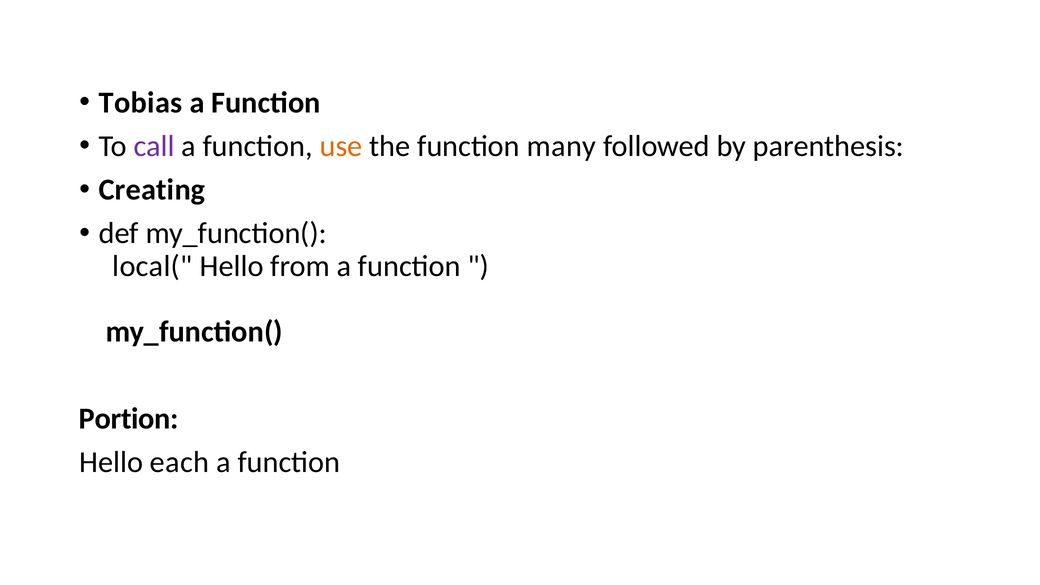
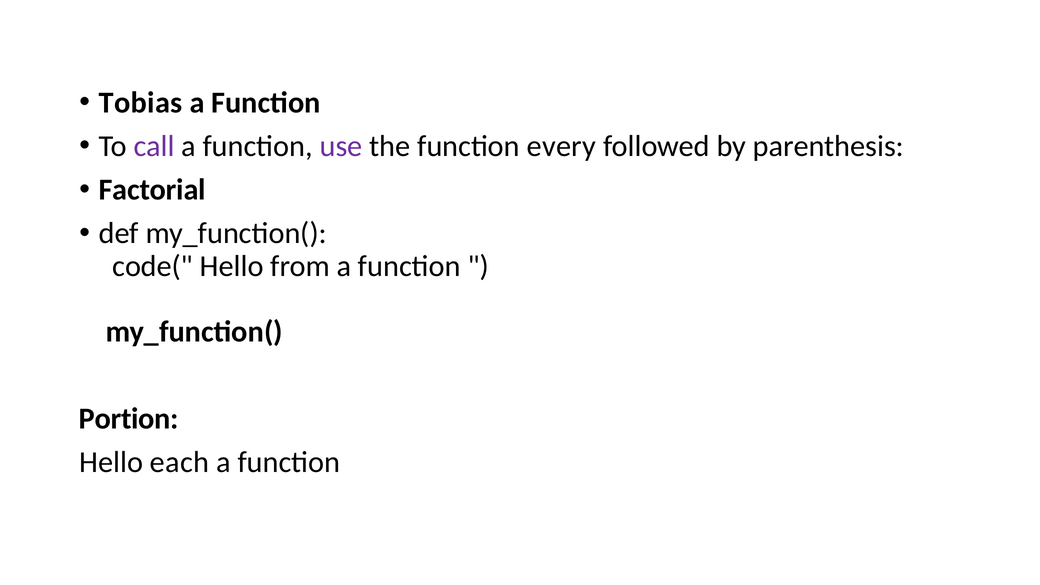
use colour: orange -> purple
many: many -> every
Creating: Creating -> Factorial
local(: local( -> code(
